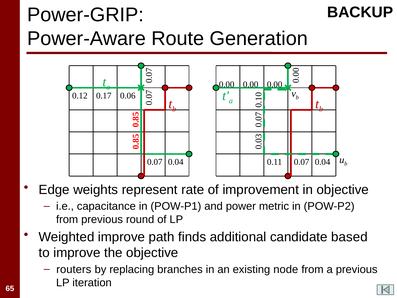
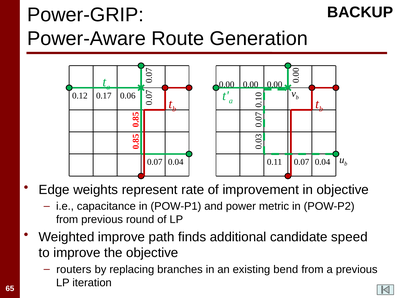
based: based -> speed
node: node -> bend
